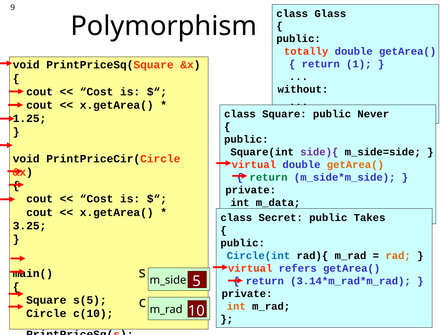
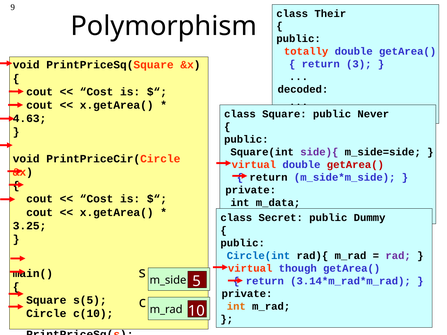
class Glass: Glass -> Their
1: 1 -> 3
without: without -> decoded
1.25: 1.25 -> 4.63
getArea( at (355, 165) colour: orange -> red
return at (269, 177) colour: green -> black
Takes: Takes -> Dummy
rad colour: orange -> purple
refers: refers -> though
